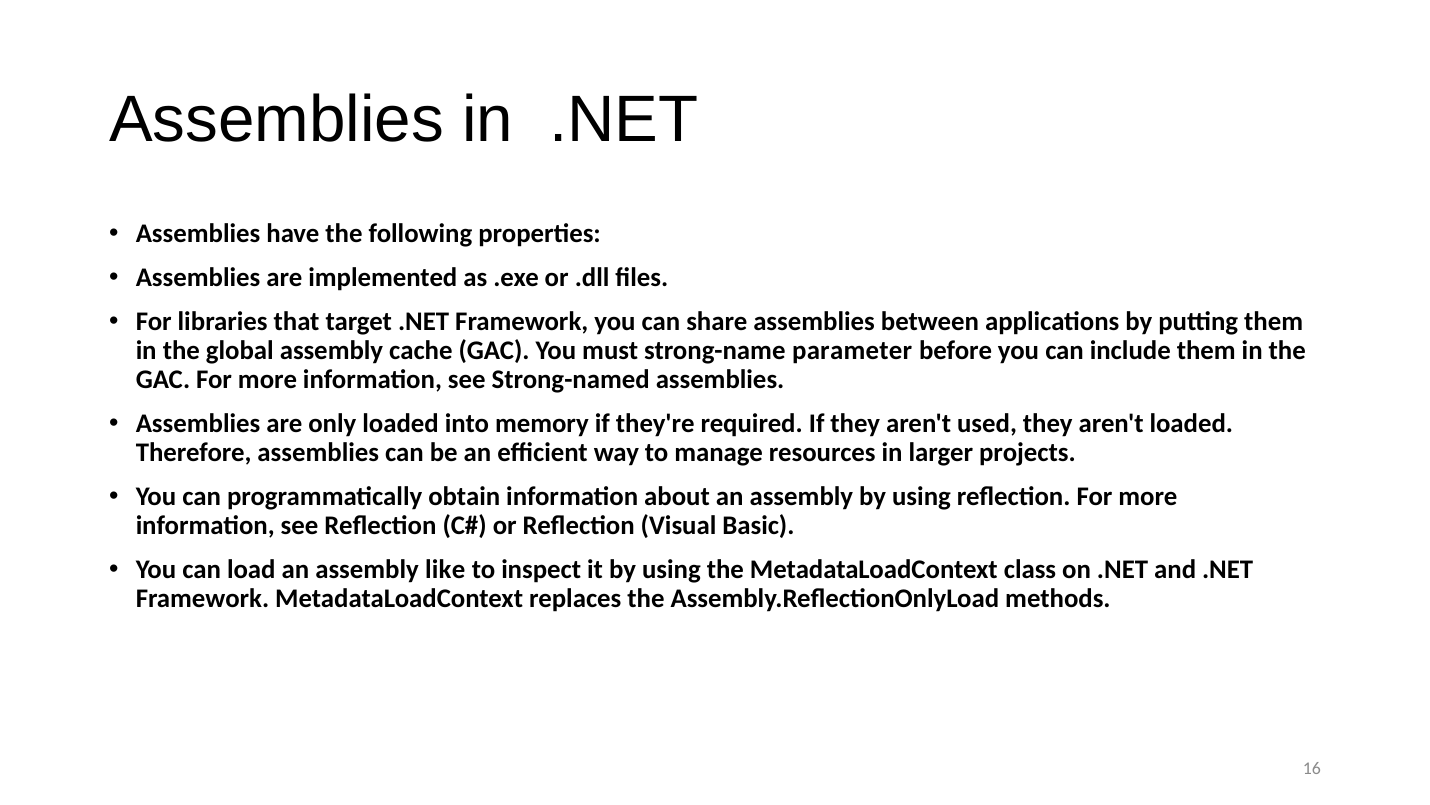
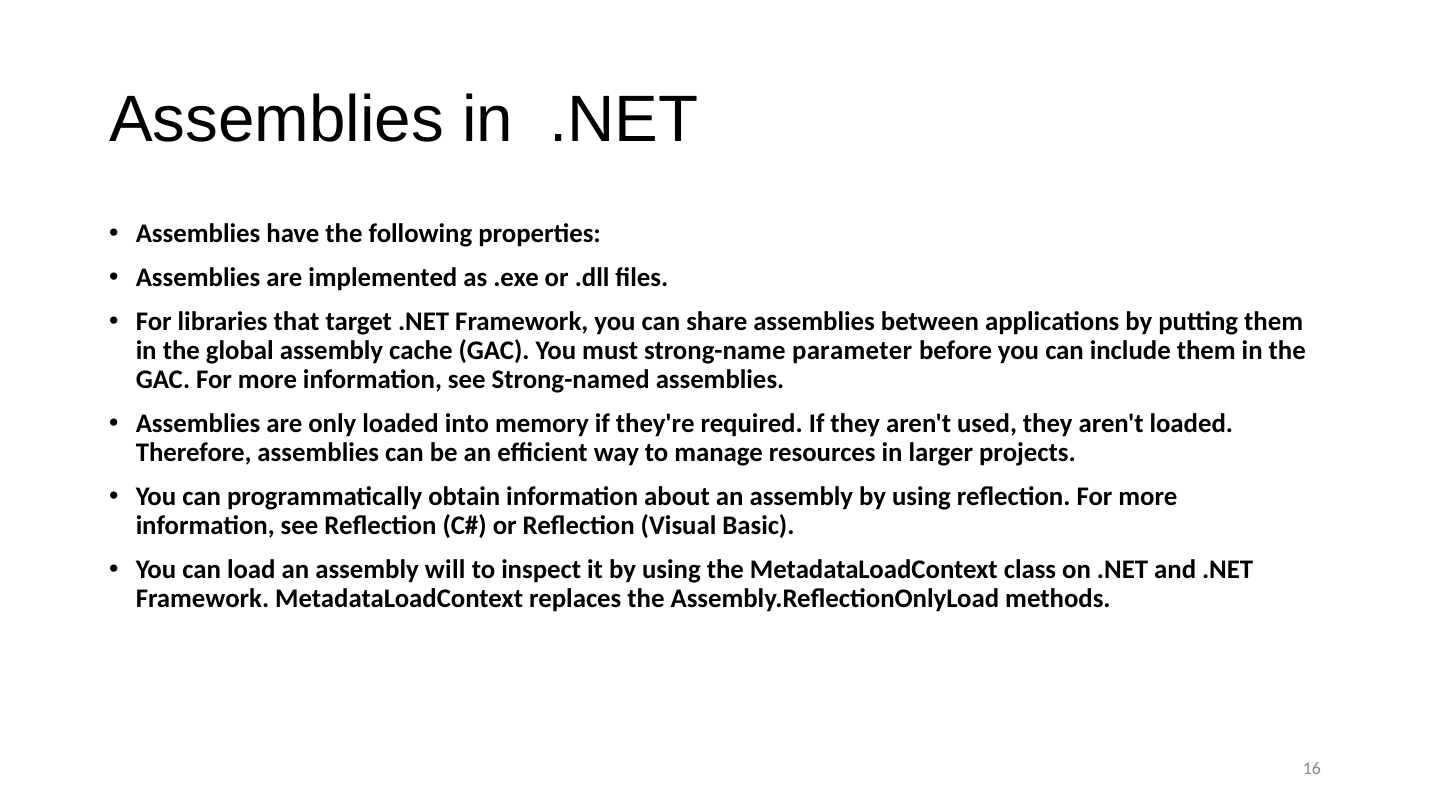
like: like -> will
